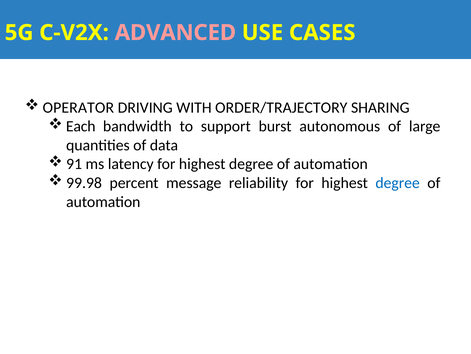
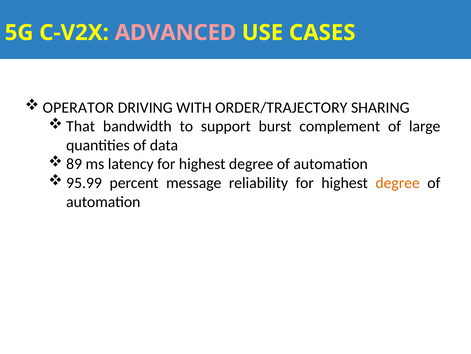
Each: Each -> That
autonomous: autonomous -> complement
91: 91 -> 89
99.98: 99.98 -> 95.99
degree at (398, 183) colour: blue -> orange
